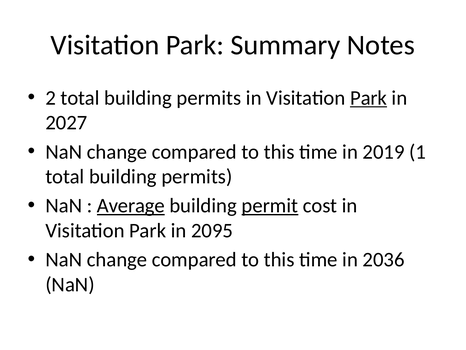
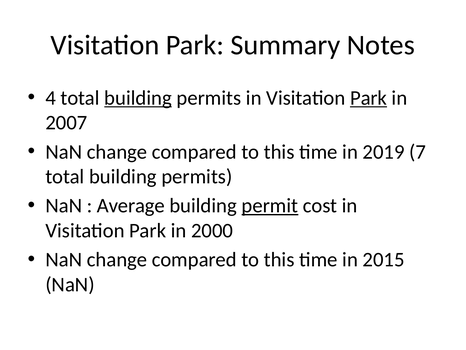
2: 2 -> 4
building at (138, 98) underline: none -> present
2027: 2027 -> 2007
1: 1 -> 7
Average underline: present -> none
2095: 2095 -> 2000
2036: 2036 -> 2015
